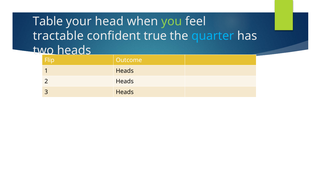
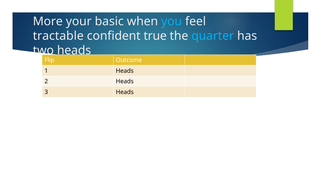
Table: Table -> More
head: head -> basic
you colour: light green -> light blue
